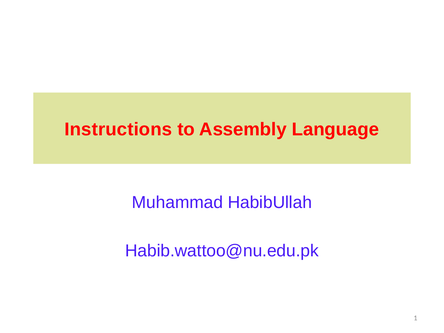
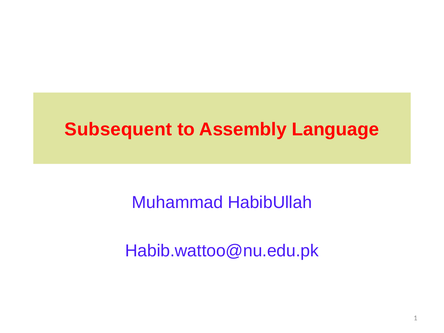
Instructions: Instructions -> Subsequent
